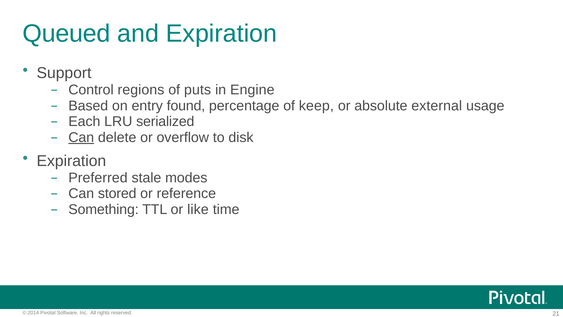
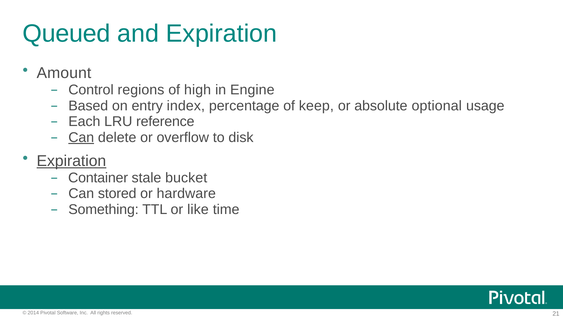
Support: Support -> Amount
puts: puts -> high
found: found -> index
external: external -> optional
serialized: serialized -> reference
Expiration at (71, 161) underline: none -> present
Preferred: Preferred -> Container
modes: modes -> bucket
reference: reference -> hardware
